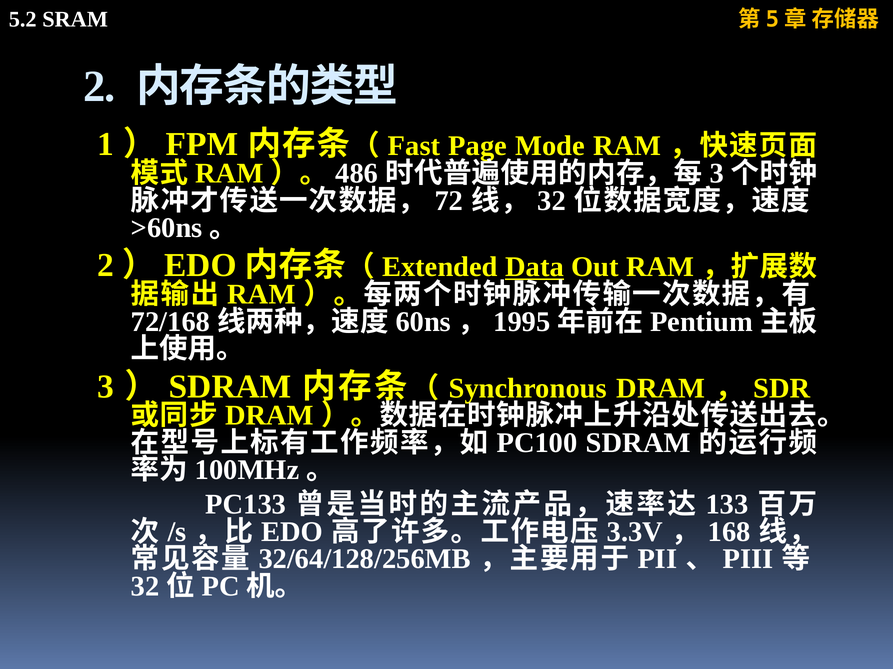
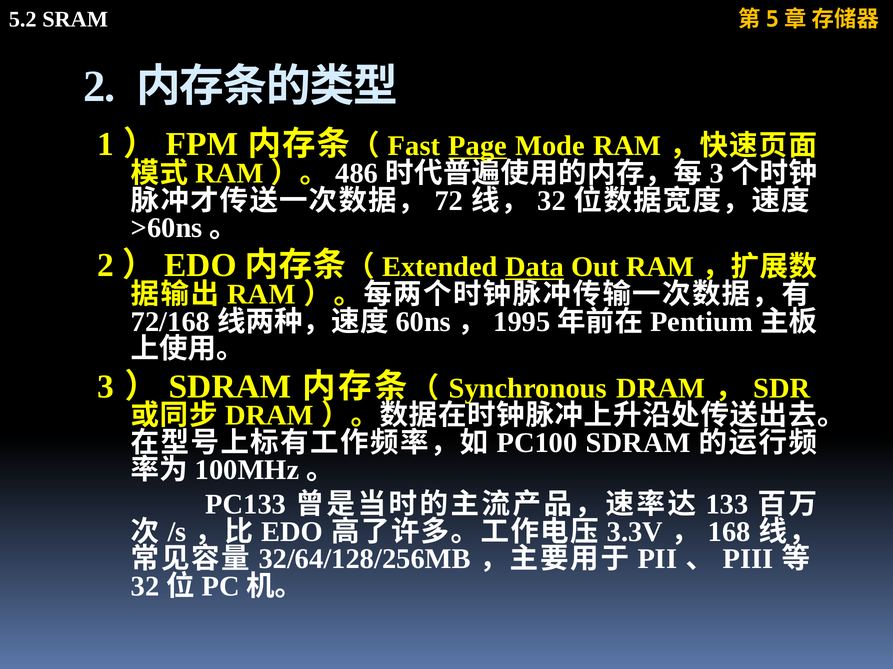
Page underline: none -> present
